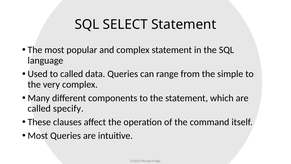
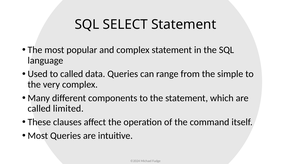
specify: specify -> limited
